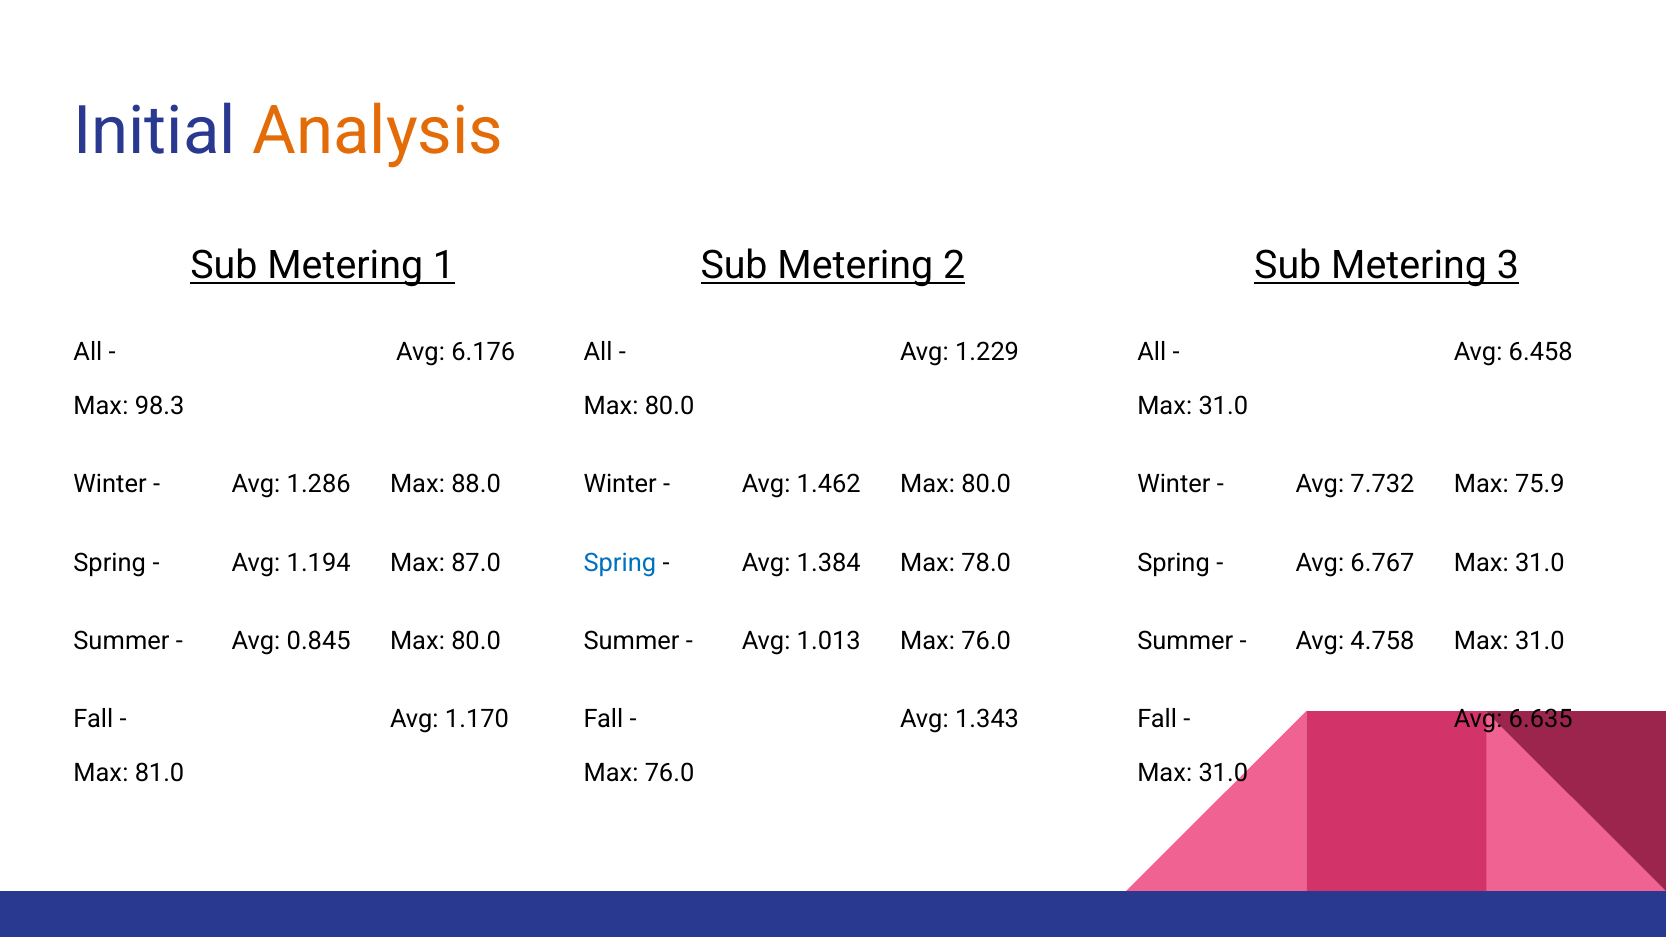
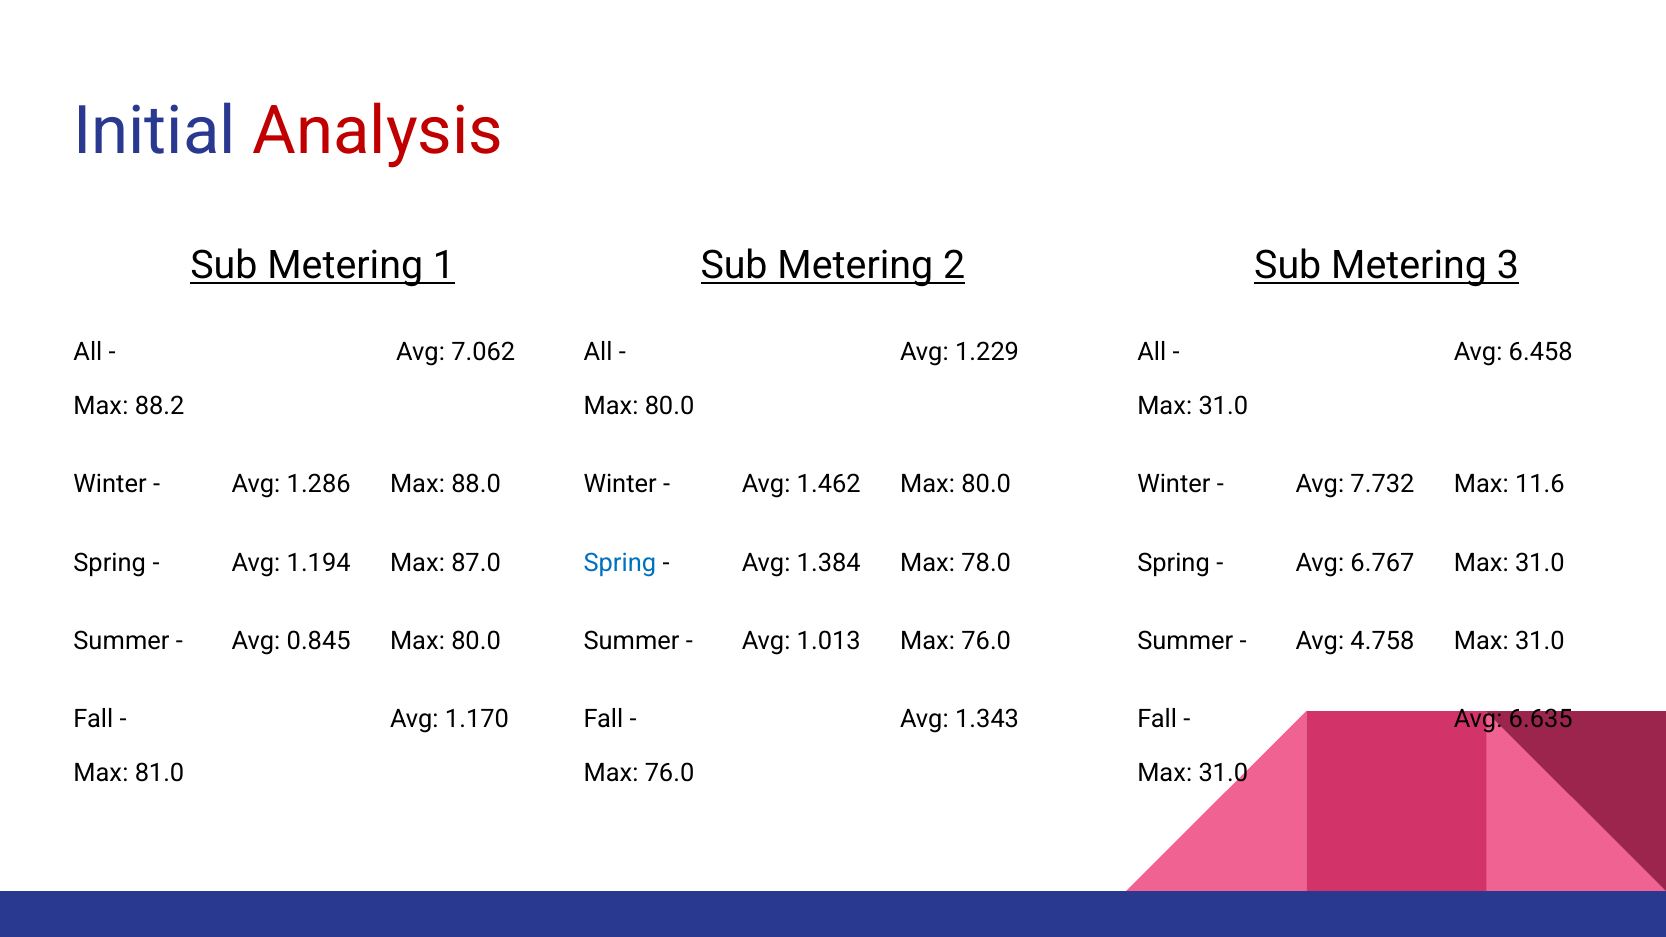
Analysis colour: orange -> red
6.176: 6.176 -> 7.062
98.3: 98.3 -> 88.2
75.9: 75.9 -> 11.6
